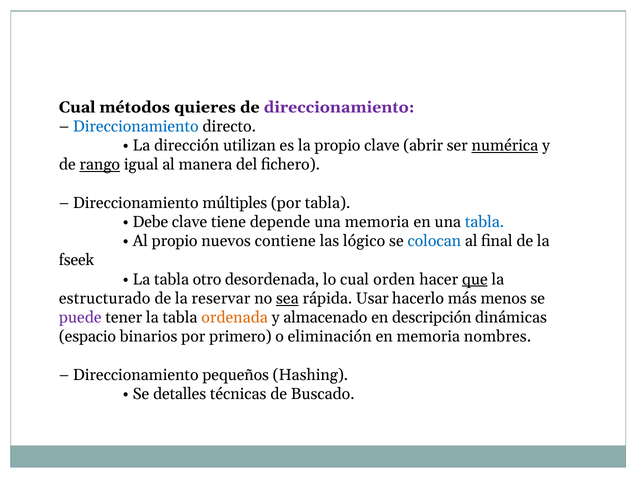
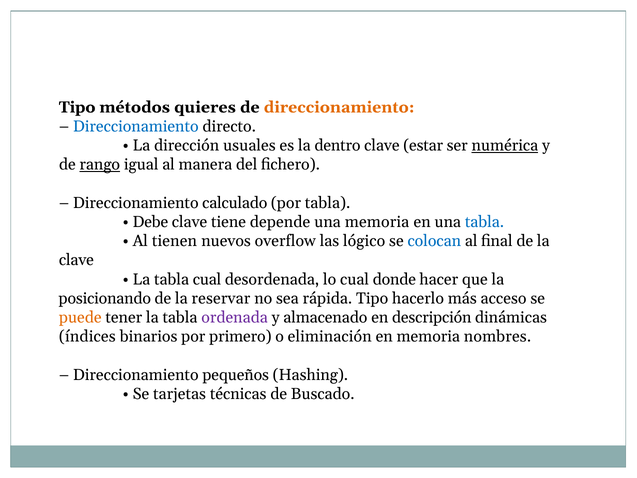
Cual at (77, 107): Cual -> Tipo
direccionamiento at (339, 107) colour: purple -> orange
utilizan: utilizan -> usuales
la propio: propio -> dentro
abrir: abrir -> estar
múltiples: múltiples -> calculado
Al propio: propio -> tienen
contiene: contiene -> overflow
fseek at (76, 260): fseek -> clave
tabla otro: otro -> cual
orden: orden -> donde
que underline: present -> none
estructurado: estructurado -> posicionando
sea underline: present -> none
rápida Usar: Usar -> Tipo
menos: menos -> acceso
puede colour: purple -> orange
ordenada colour: orange -> purple
espacio: espacio -> índices
detalles: detalles -> tarjetas
